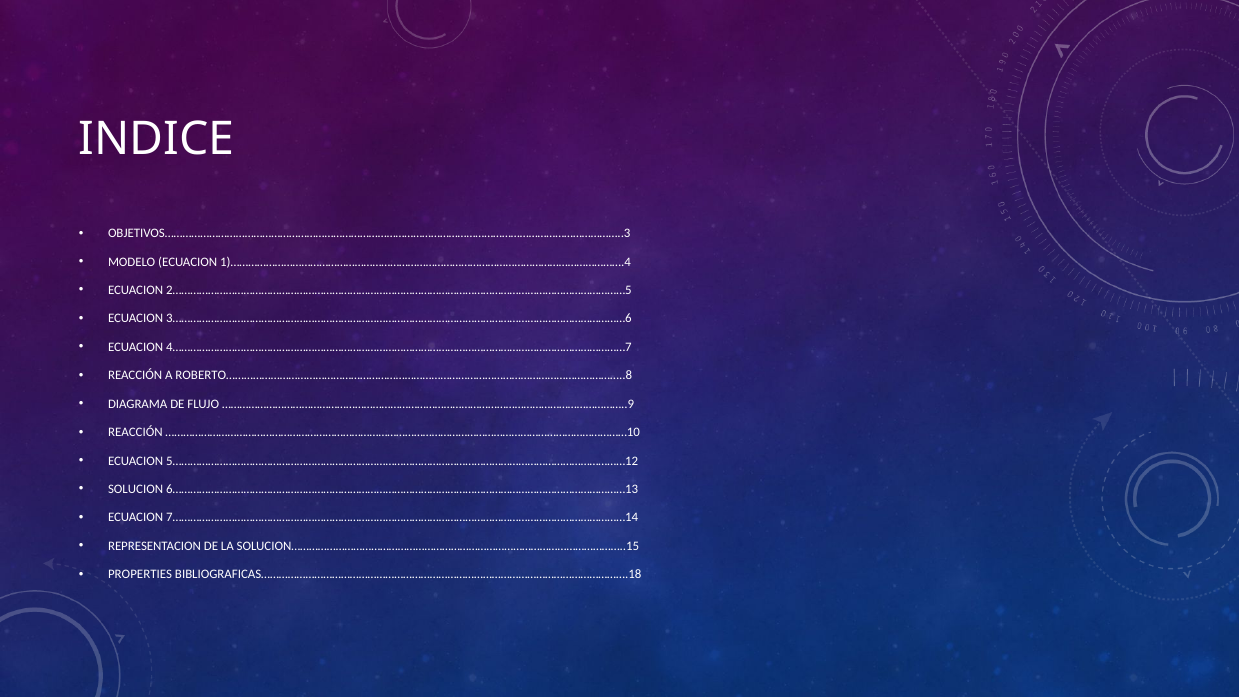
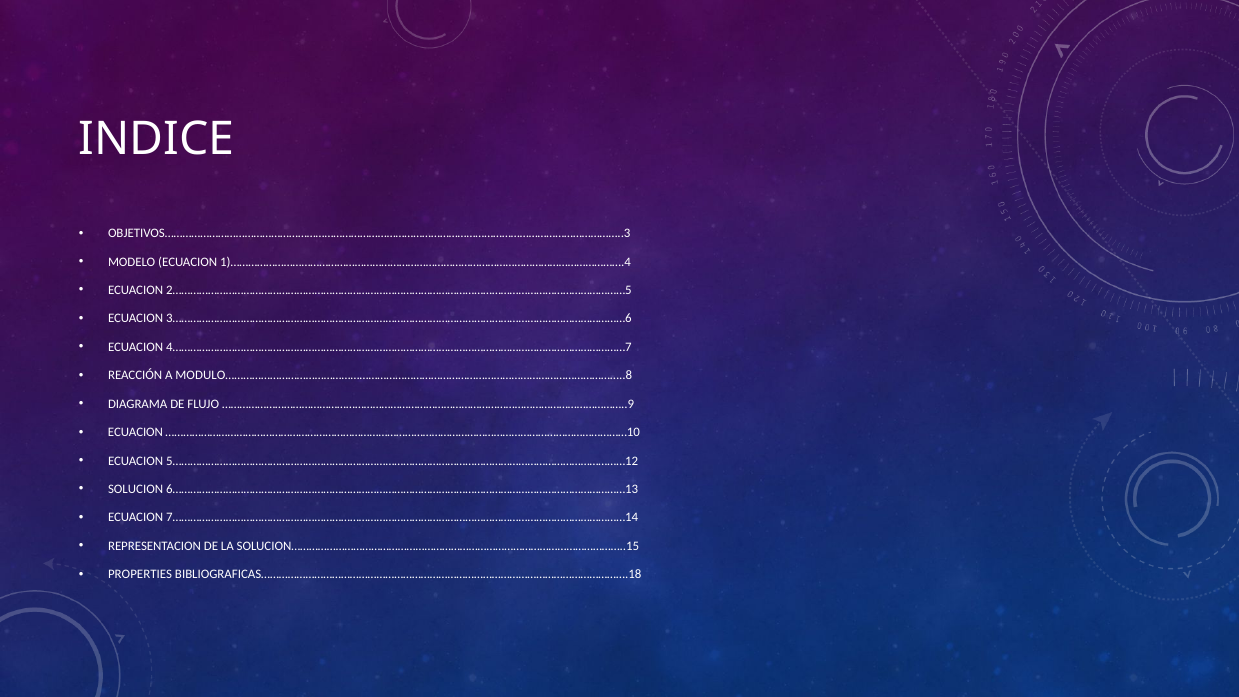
ROBERTO……………………………………………………………………………………………………………………..8: ROBERTO……………………………………………………………………………………………………………………..8 -> MODULO……………………………………………………………………………………………………………………..8
REACCIÓN at (135, 432): REACCIÓN -> ECUACION
